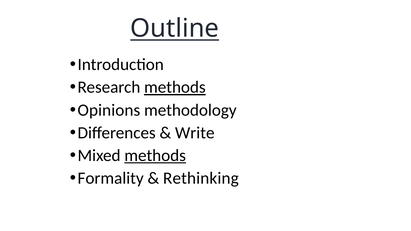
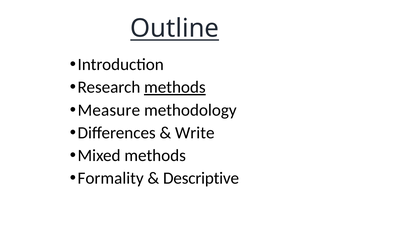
Opinions: Opinions -> Measure
methods at (155, 156) underline: present -> none
Rethinking: Rethinking -> Descriptive
